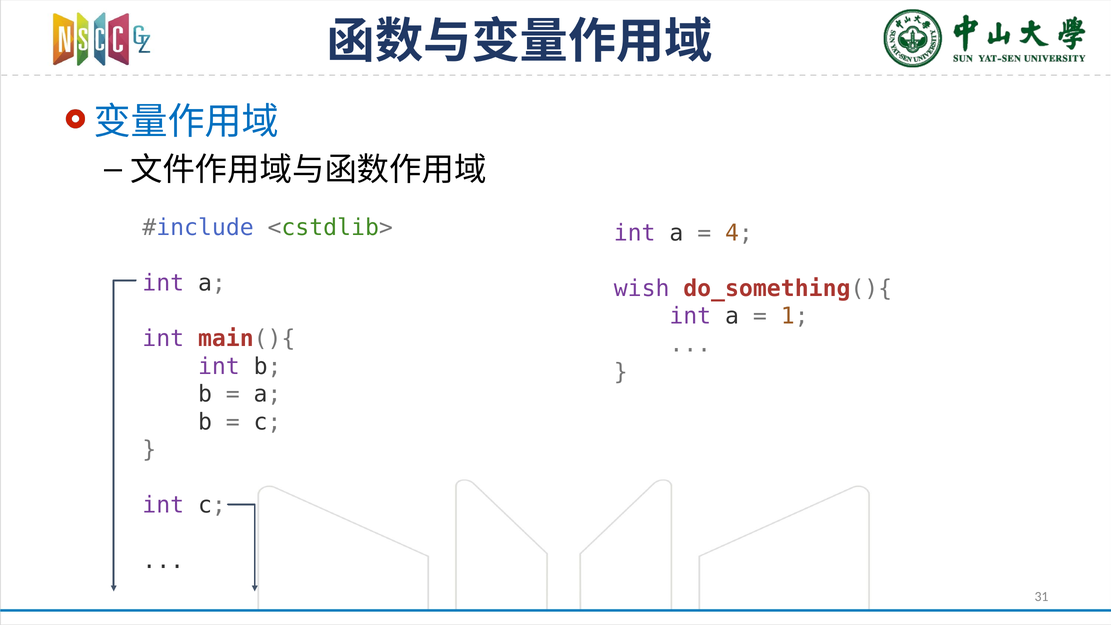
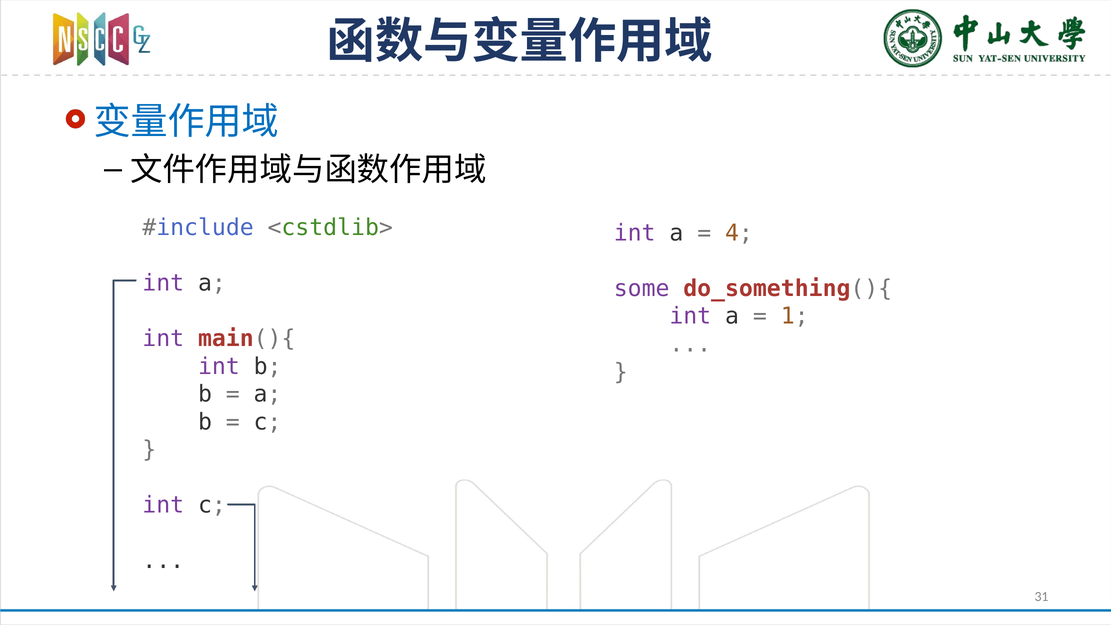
wish: wish -> some
